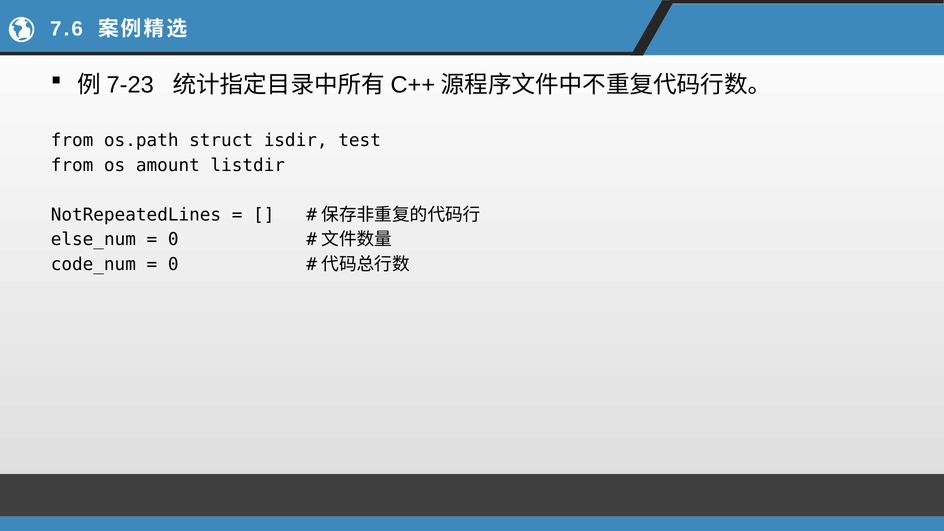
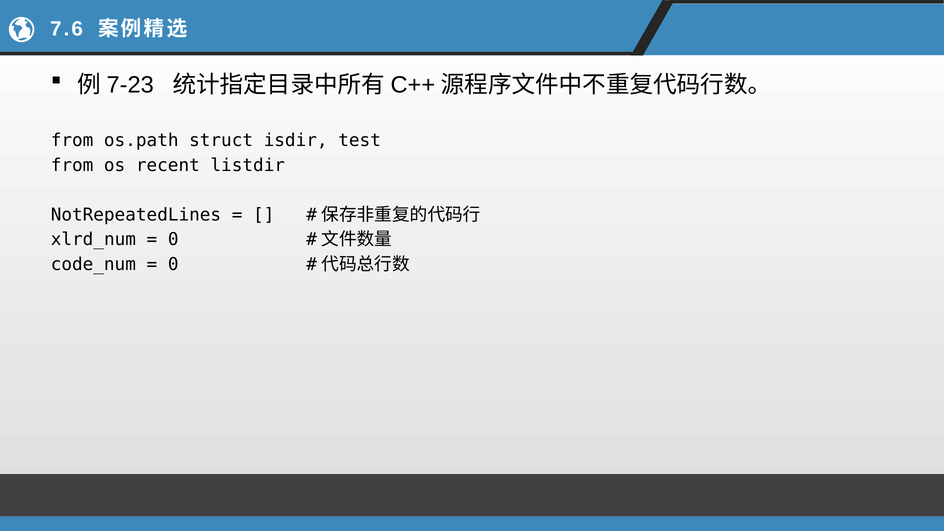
amount: amount -> recent
else_num: else_num -> xlrd_num
